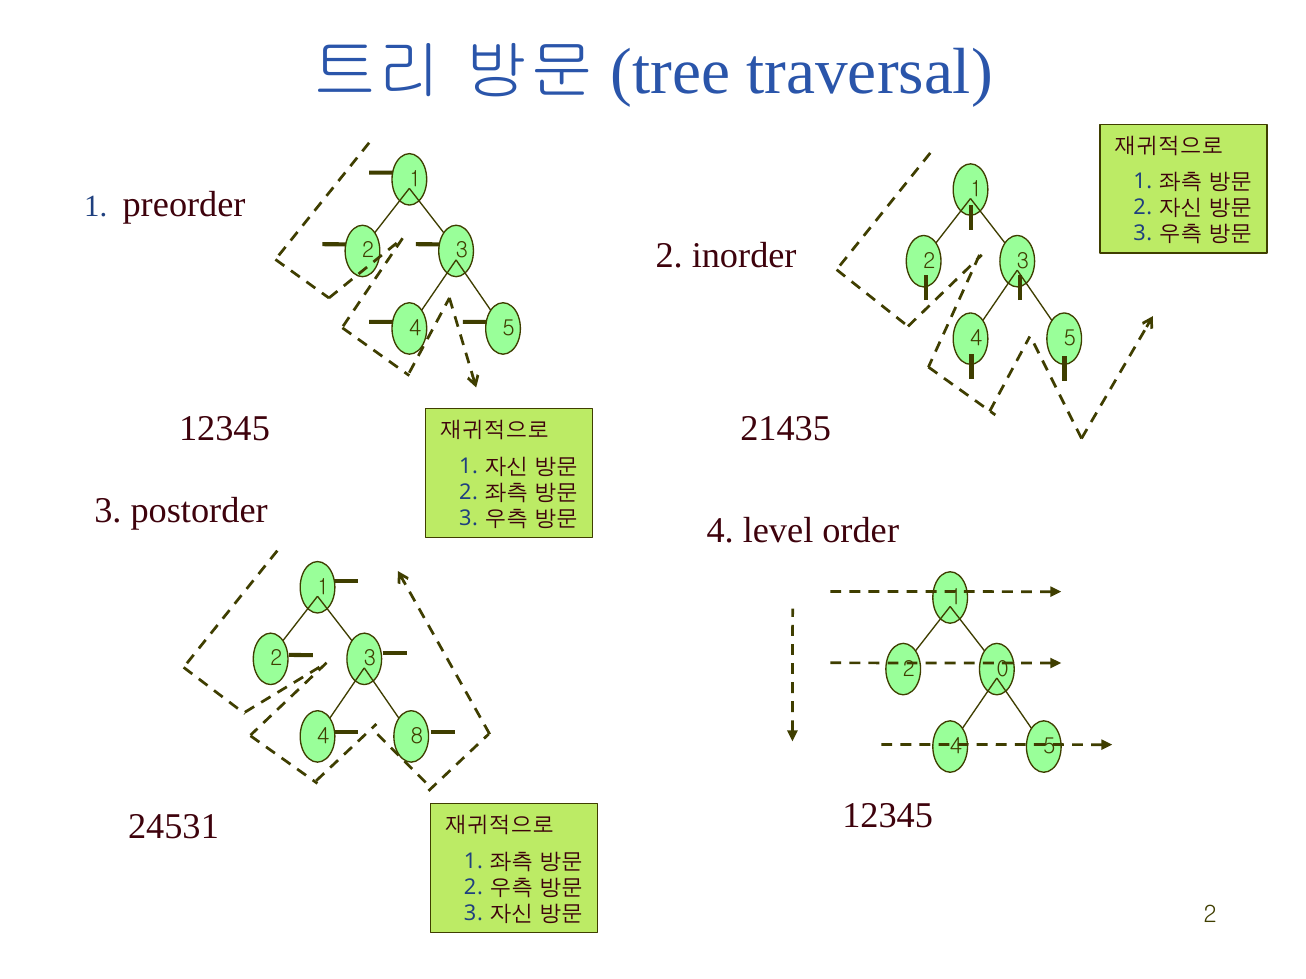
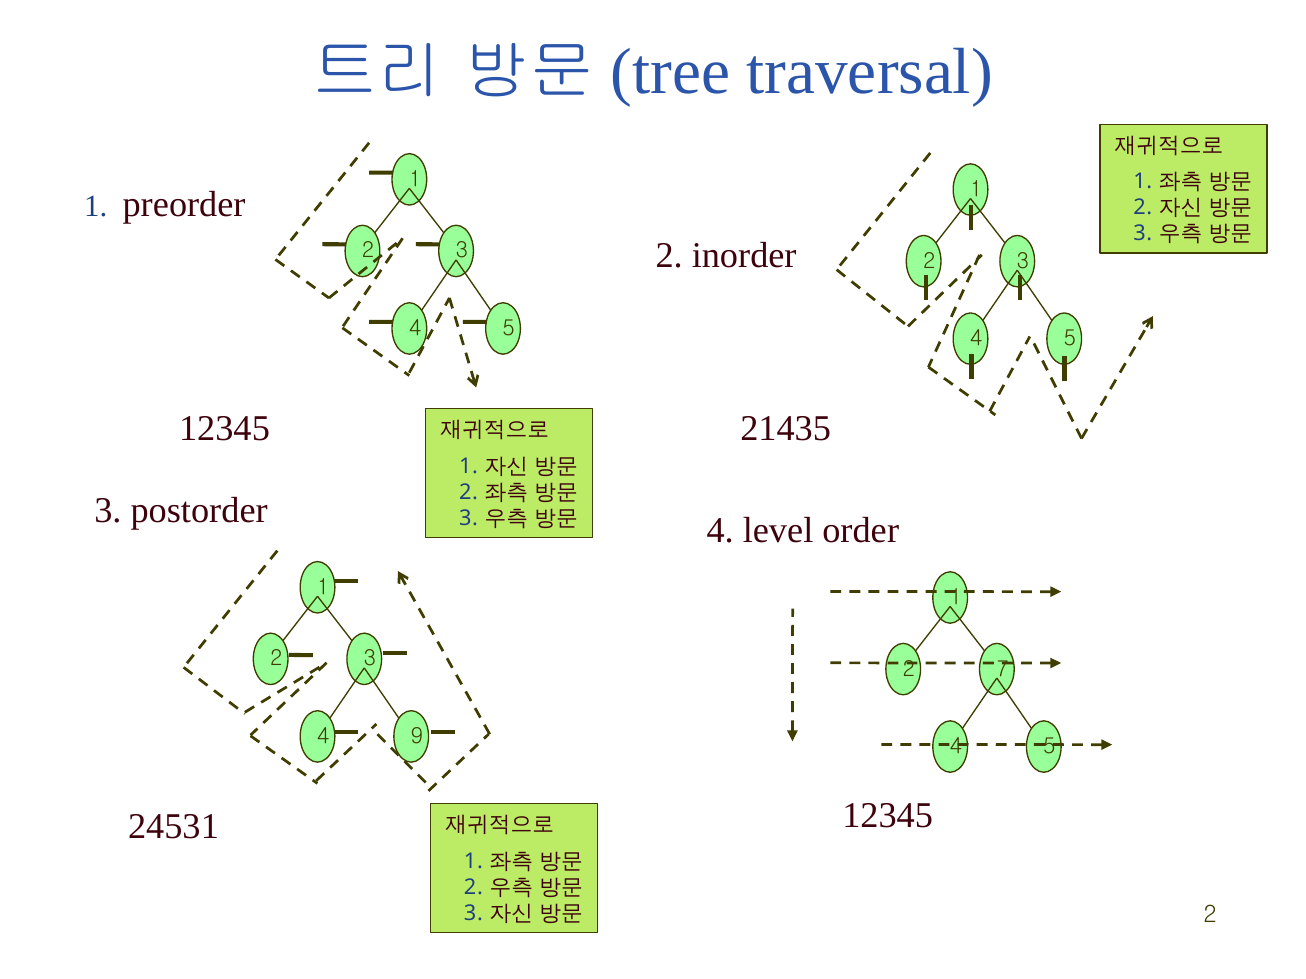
0: 0 -> 7
8: 8 -> 9
